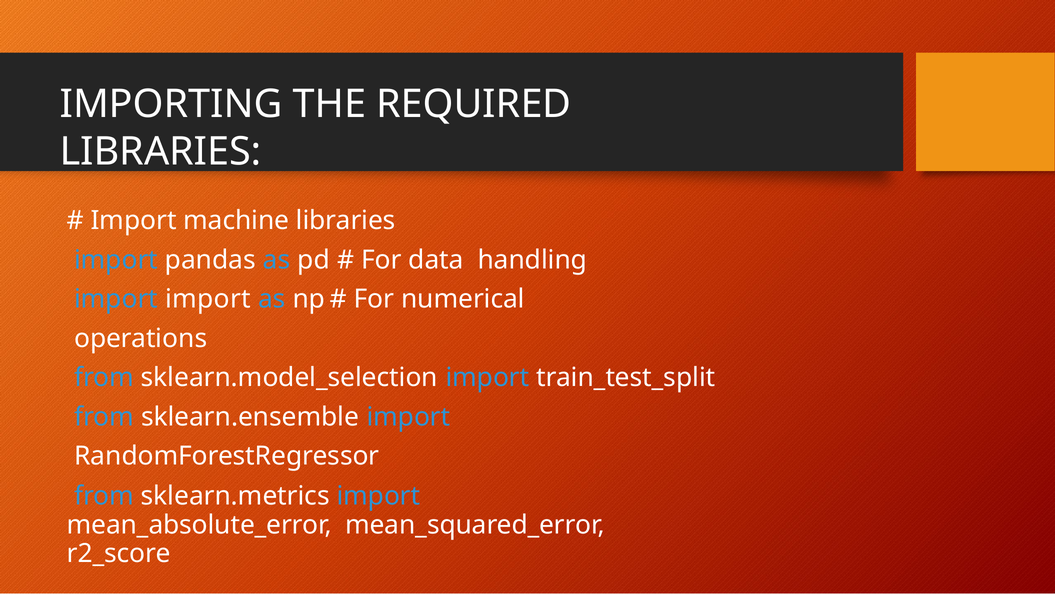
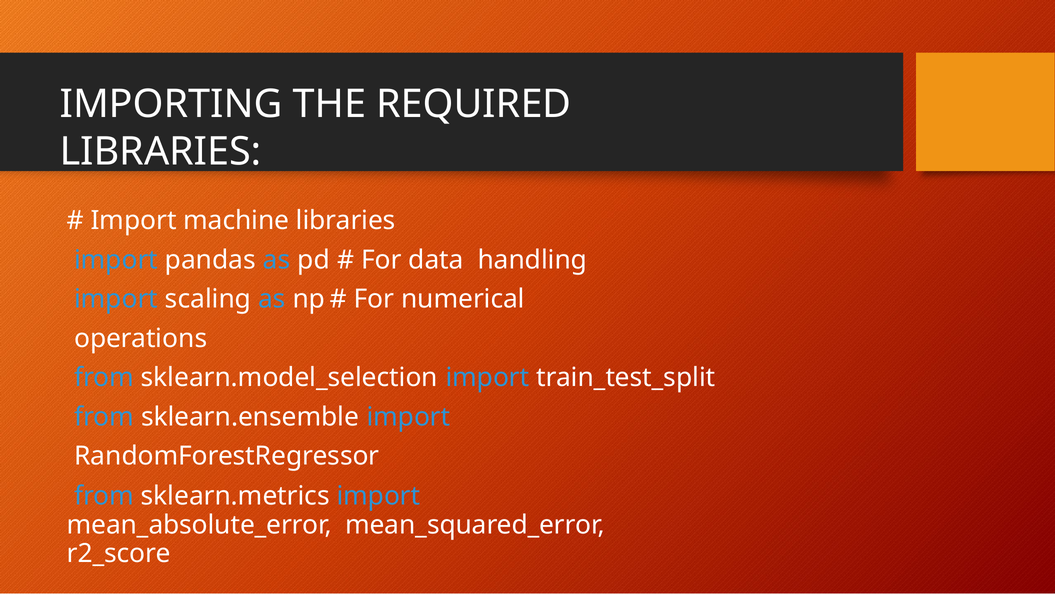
import import: import -> scaling
